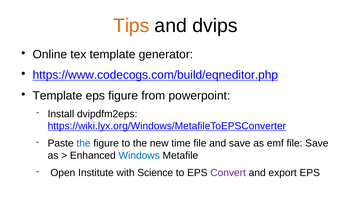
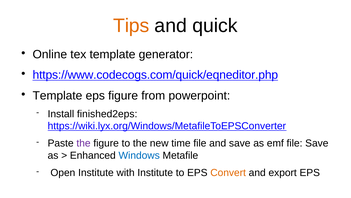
dvips: dvips -> quick
https://www.codecogs.com/build/eqneditor.php: https://www.codecogs.com/build/eqneditor.php -> https://www.codecogs.com/quick/eqneditor.php
dvipdfm2eps: dvipdfm2eps -> finished2eps
the at (84, 143) colour: blue -> purple
with Science: Science -> Institute
Convert colour: purple -> orange
